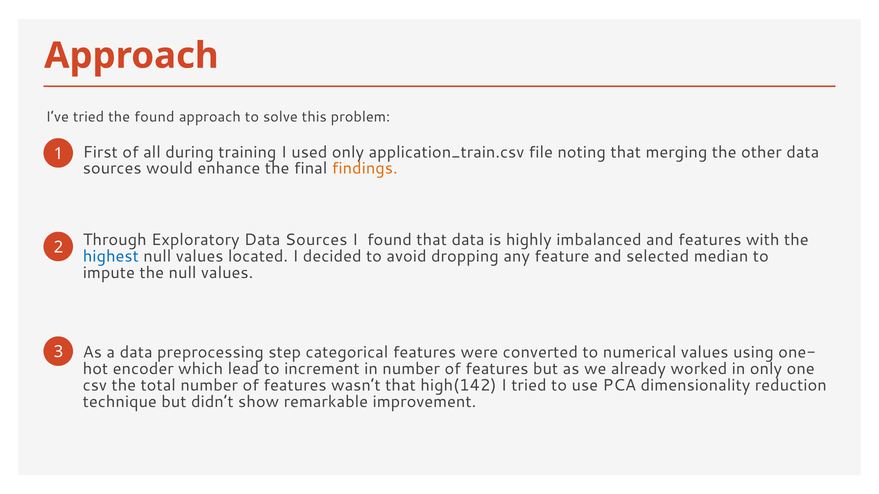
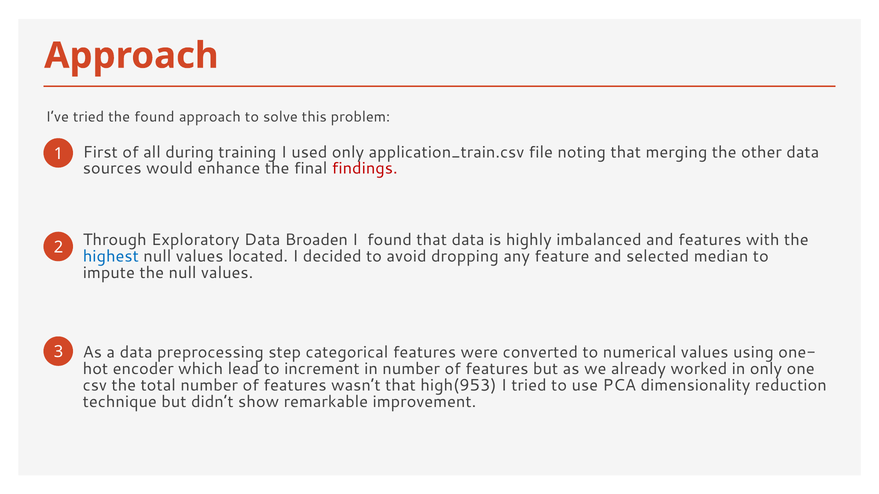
findings colour: orange -> red
Exploratory Data Sources: Sources -> Broaden
high(142: high(142 -> high(953
